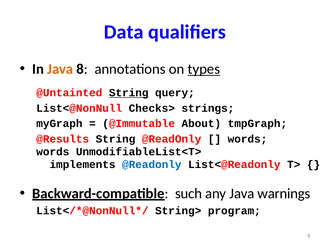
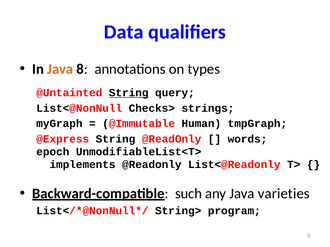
types underline: present -> none
About: About -> Human
@Results: @Results -> @Express
words at (53, 152): words -> epoch
@Readonly at (152, 165) colour: blue -> black
warnings: warnings -> varieties
